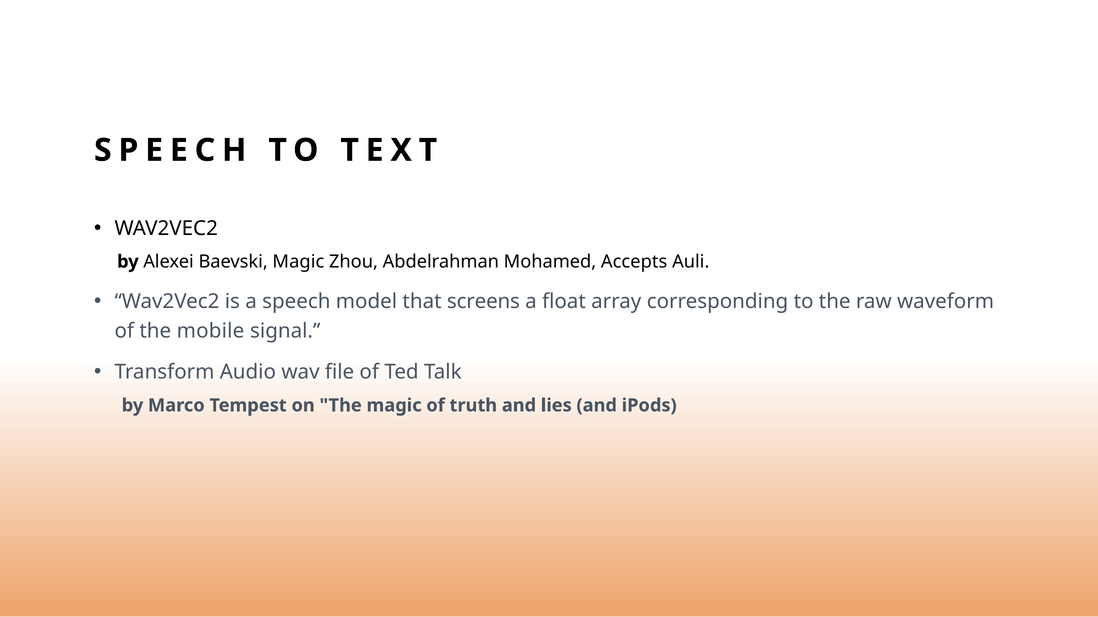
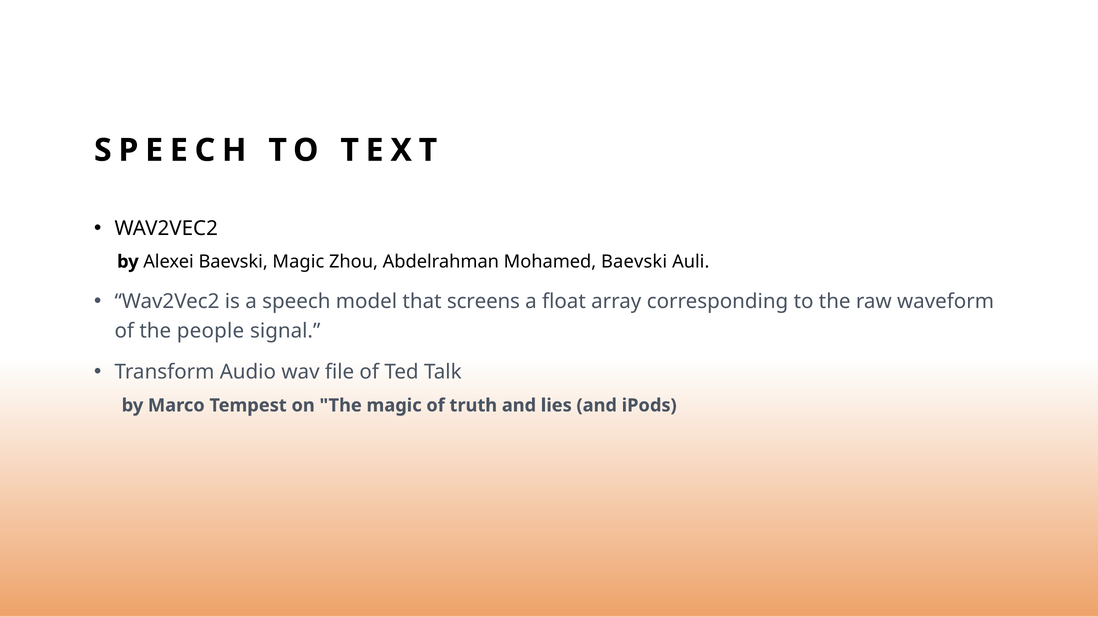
Mohamed Accepts: Accepts -> Baevski
mobile: mobile -> people
